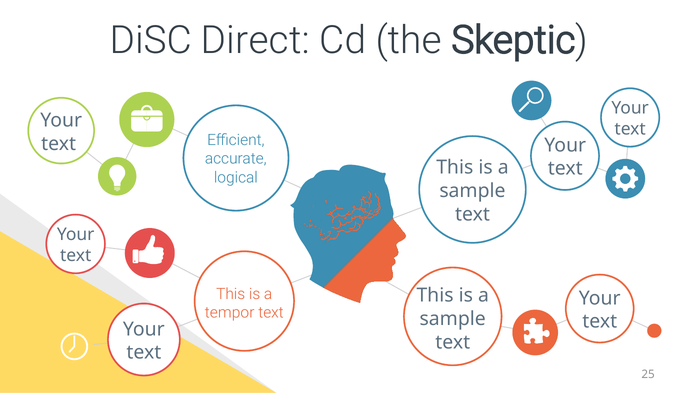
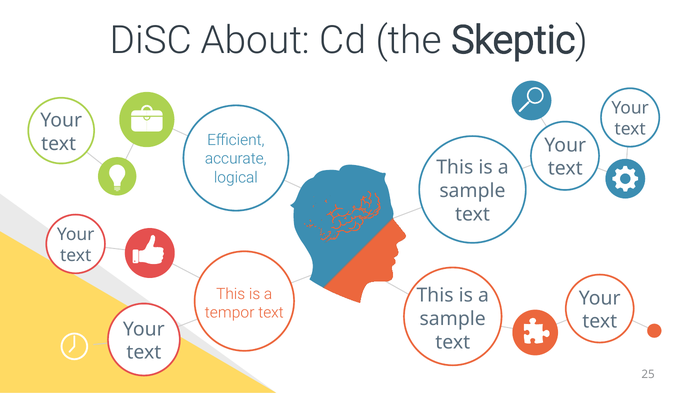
Direct: Direct -> About
